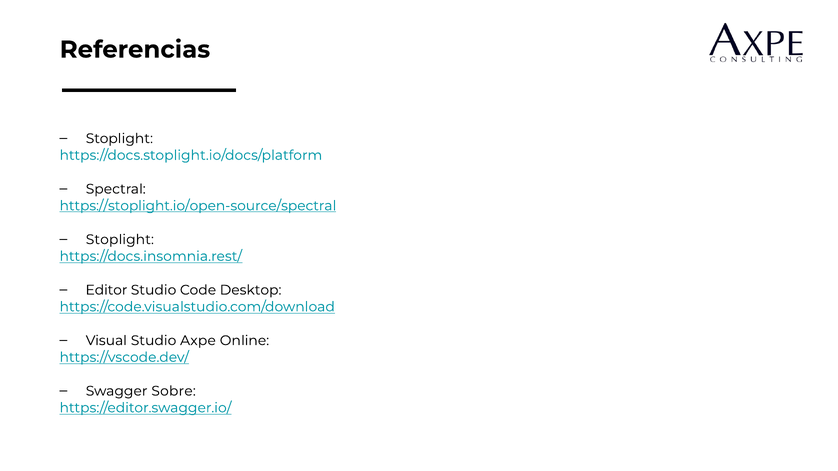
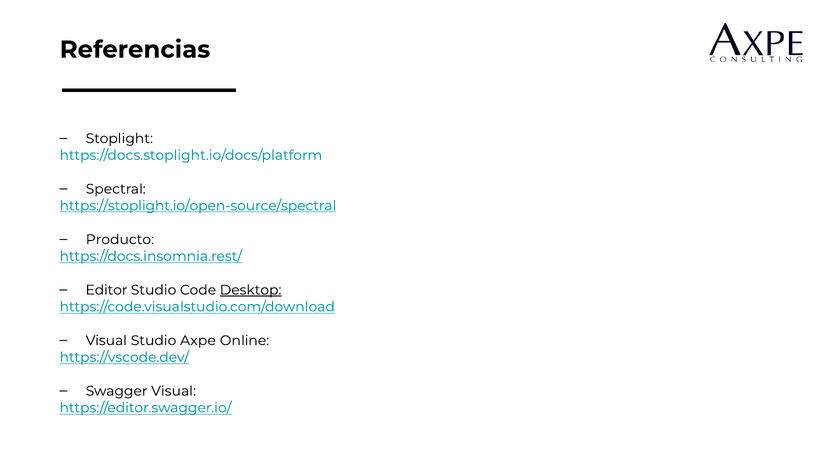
Stoplight at (120, 240): Stoplight -> Producto
Desktop underline: none -> present
Swagger Sobre: Sobre -> Visual
